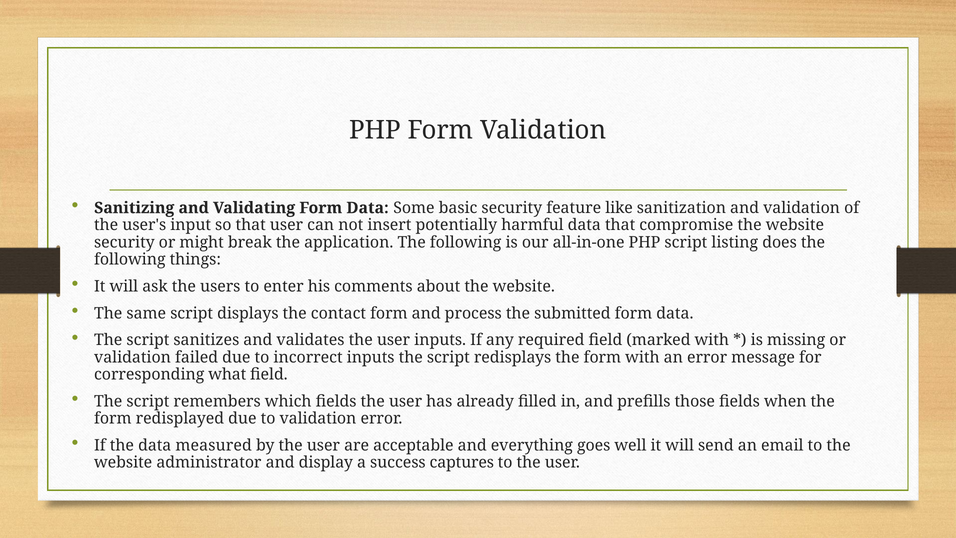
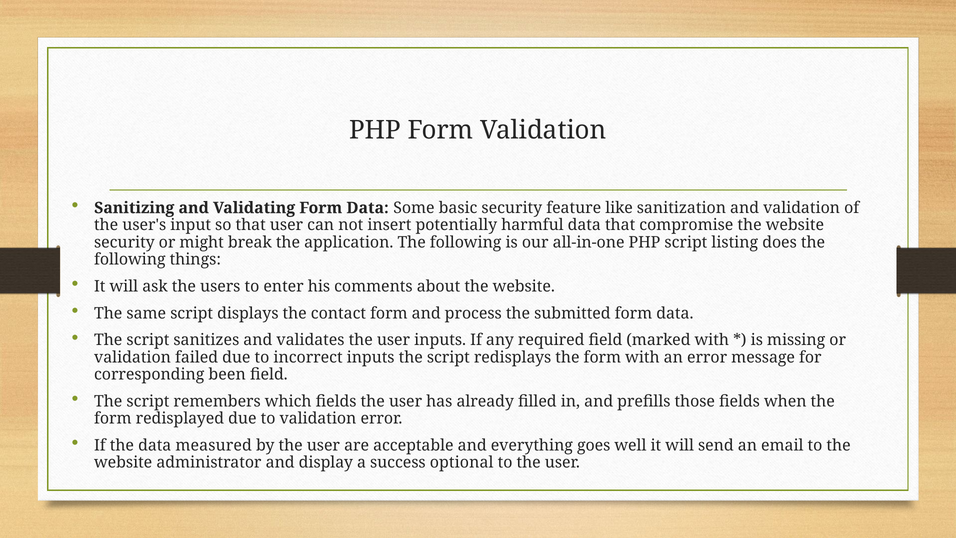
what: what -> been
captures: captures -> optional
